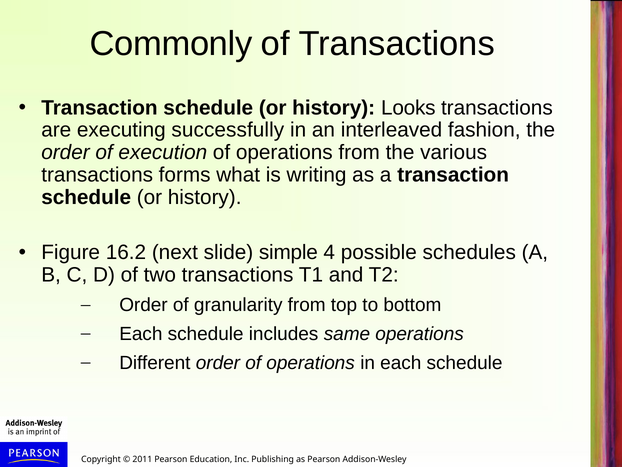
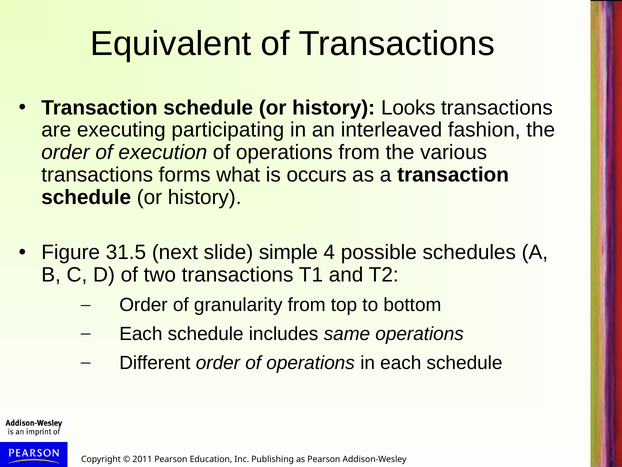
Commonly: Commonly -> Equivalent
successfully: successfully -> participating
writing: writing -> occurs
16.2: 16.2 -> 31.5
